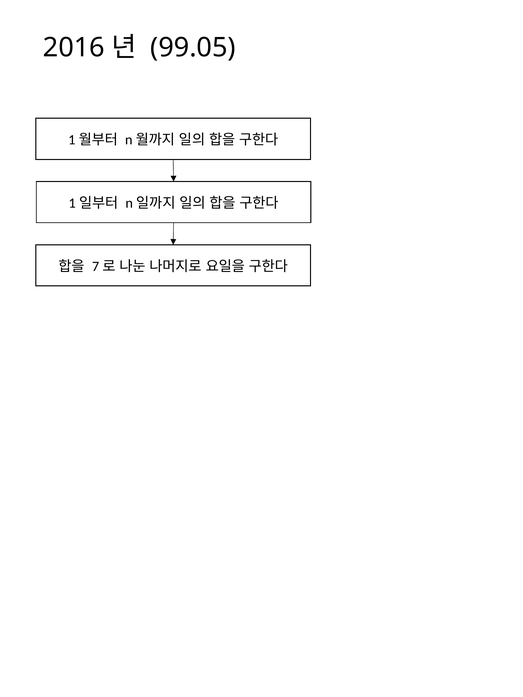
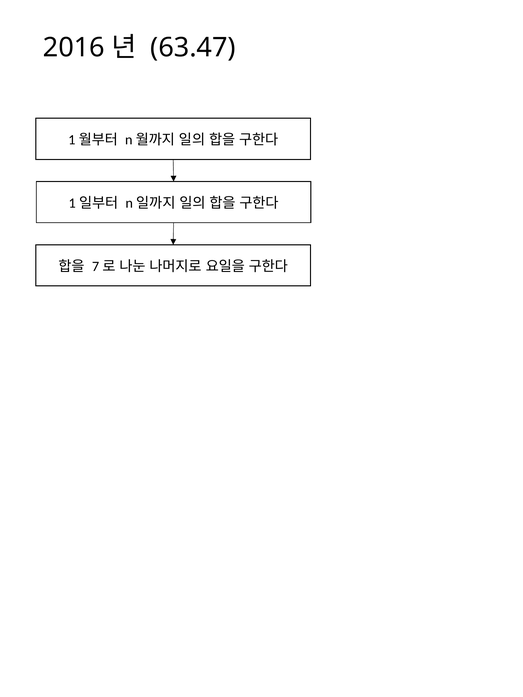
99.05: 99.05 -> 63.47
